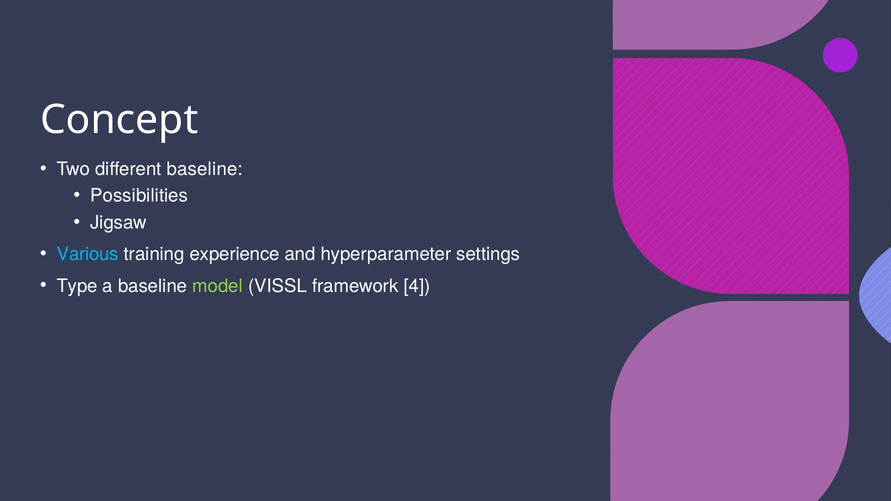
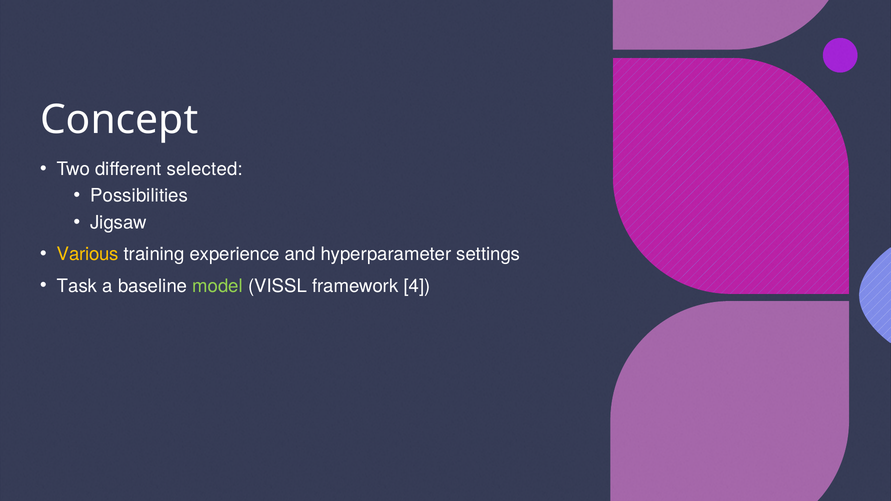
different baseline: baseline -> selected
Various colour: light blue -> yellow
Type: Type -> Task
